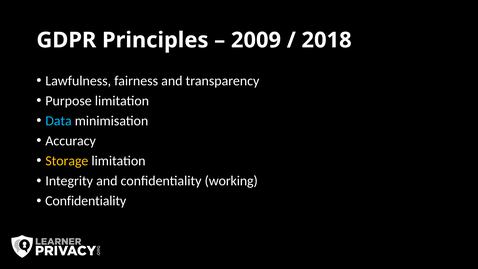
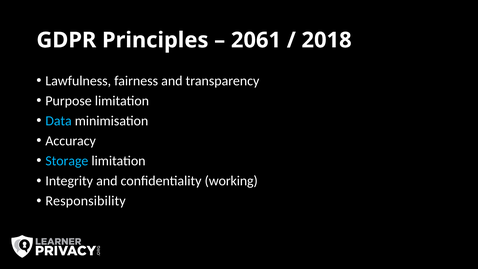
2009: 2009 -> 2061
Storage colour: yellow -> light blue
Confidentiality at (86, 201): Confidentiality -> Responsibility
